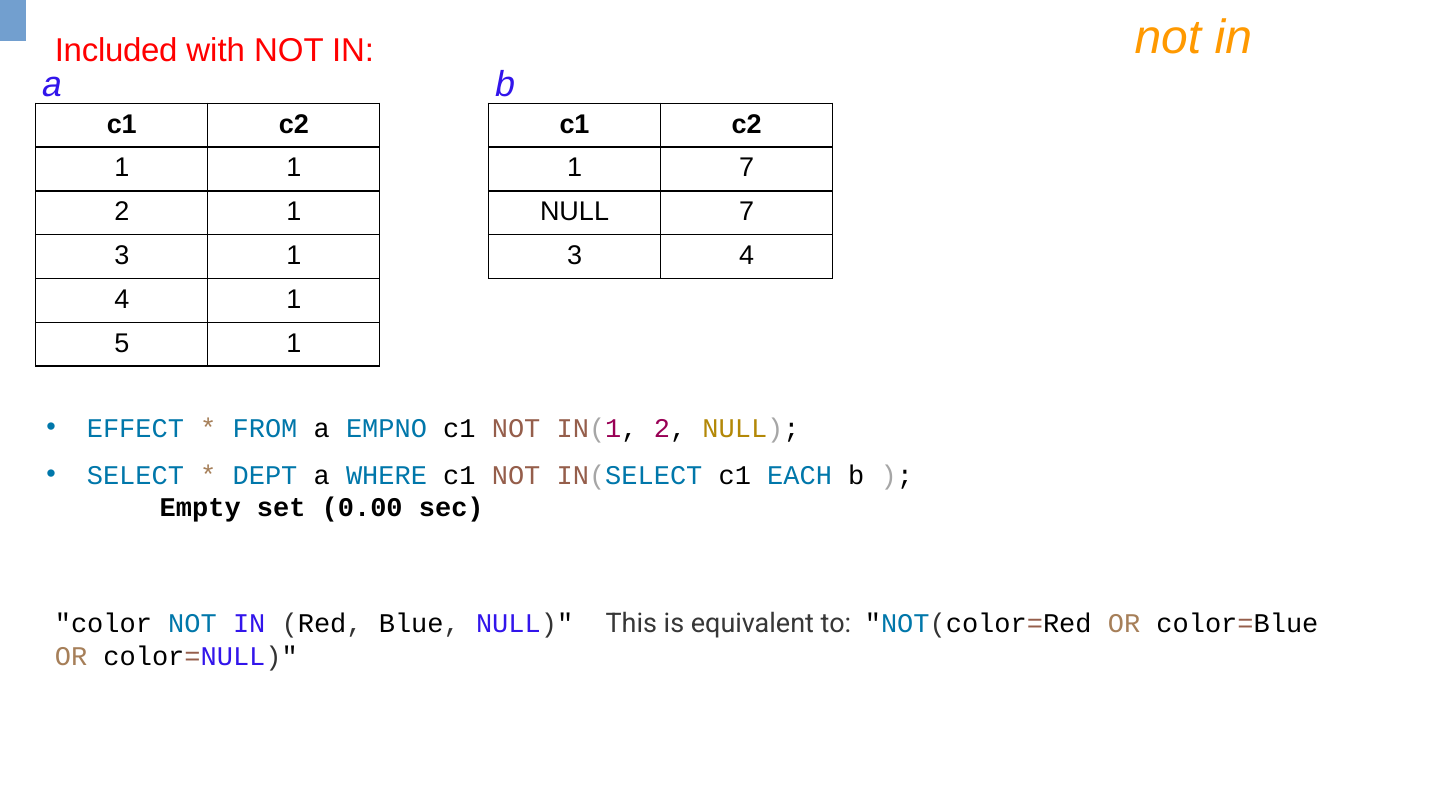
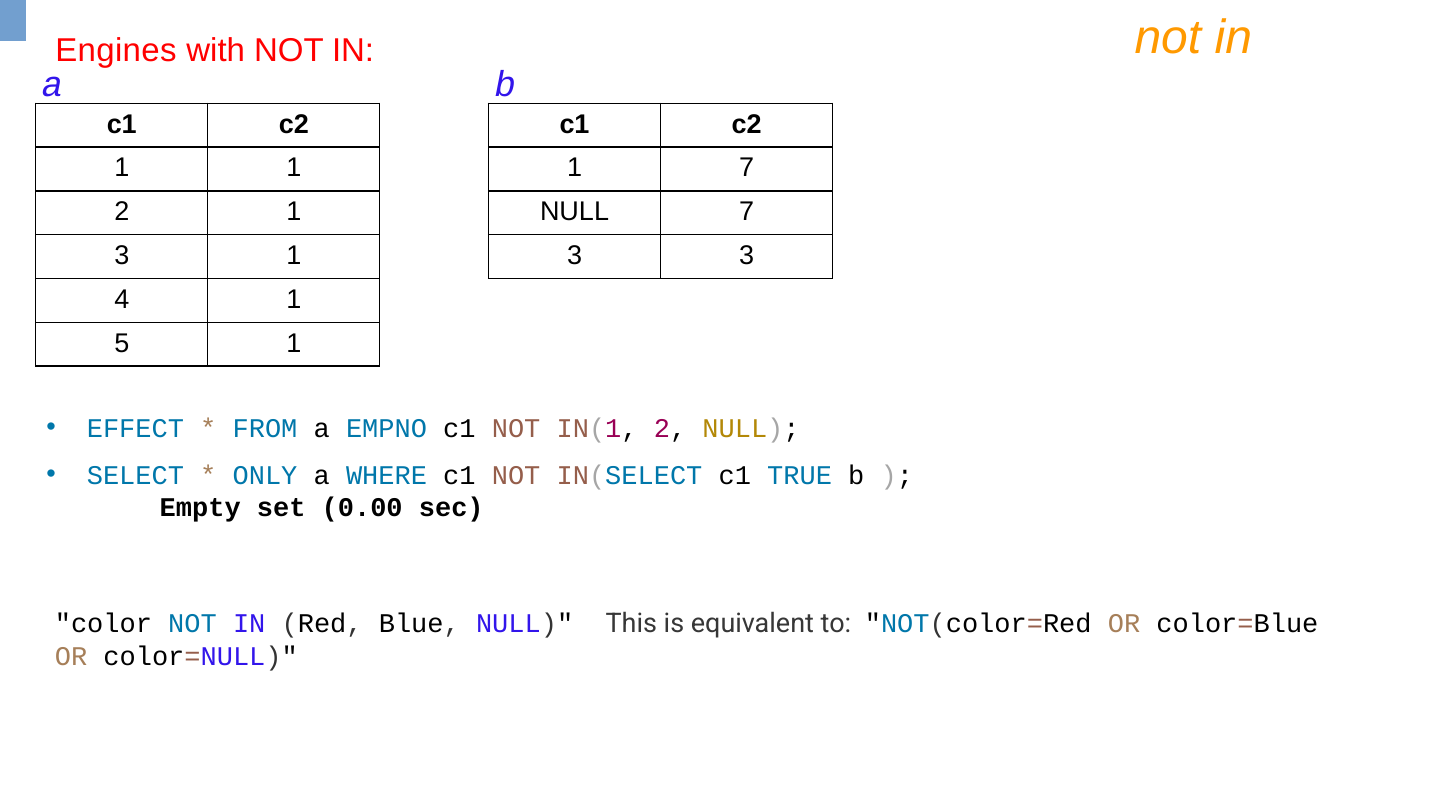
Included: Included -> Engines
3 4: 4 -> 3
DEPT: DEPT -> ONLY
EACH: EACH -> TRUE
